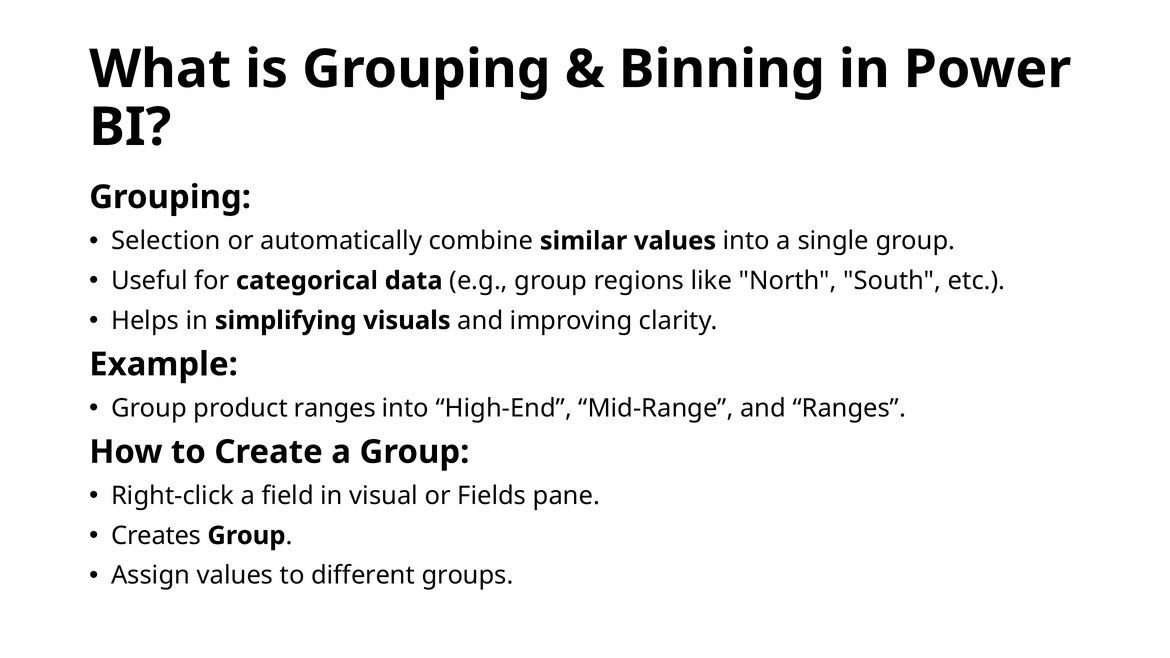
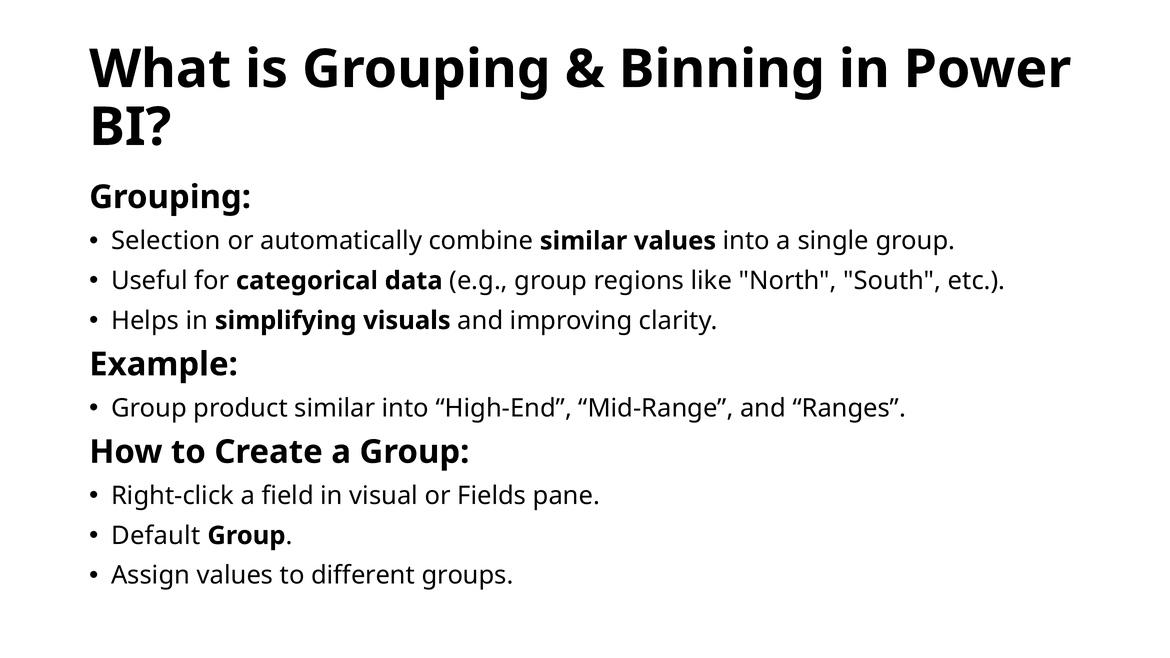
product ranges: ranges -> similar
Creates: Creates -> Default
